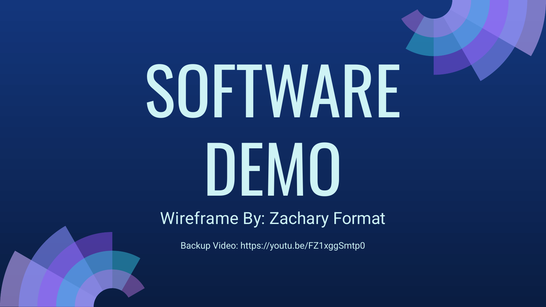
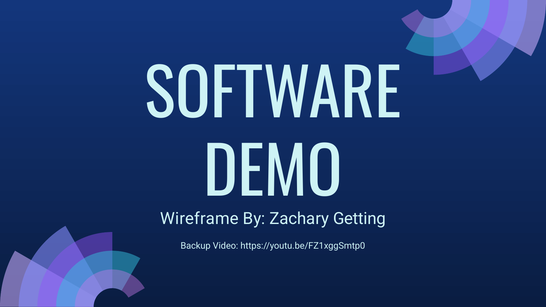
Format: Format -> Getting
